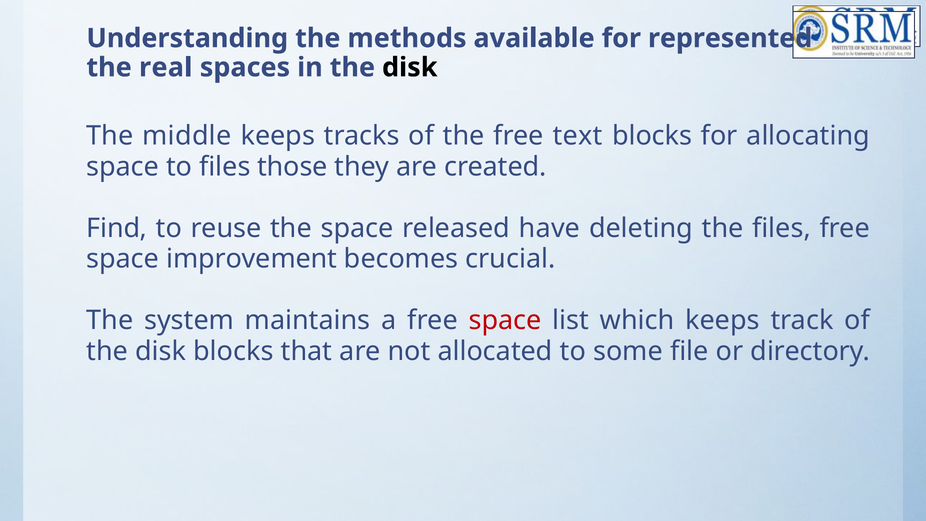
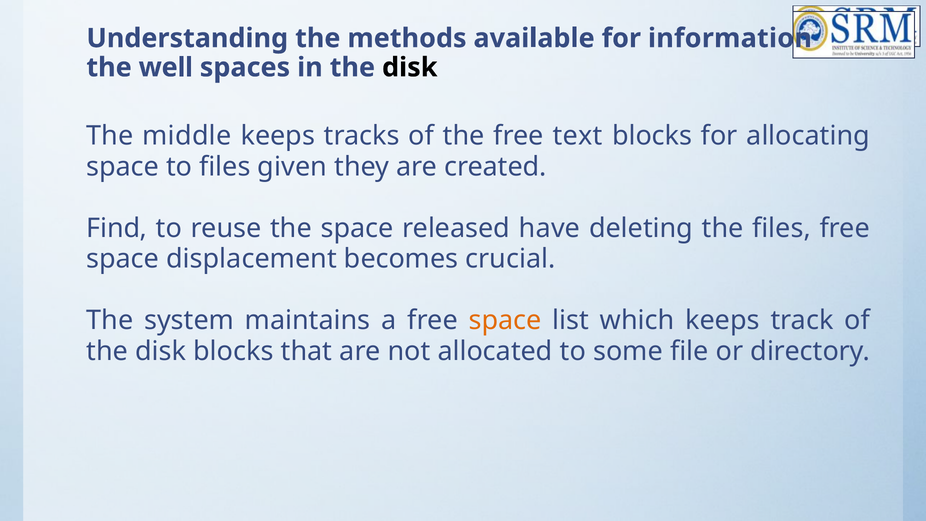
represented: represented -> information
real: real -> well
those: those -> given
improvement: improvement -> displacement
space at (505, 320) colour: red -> orange
